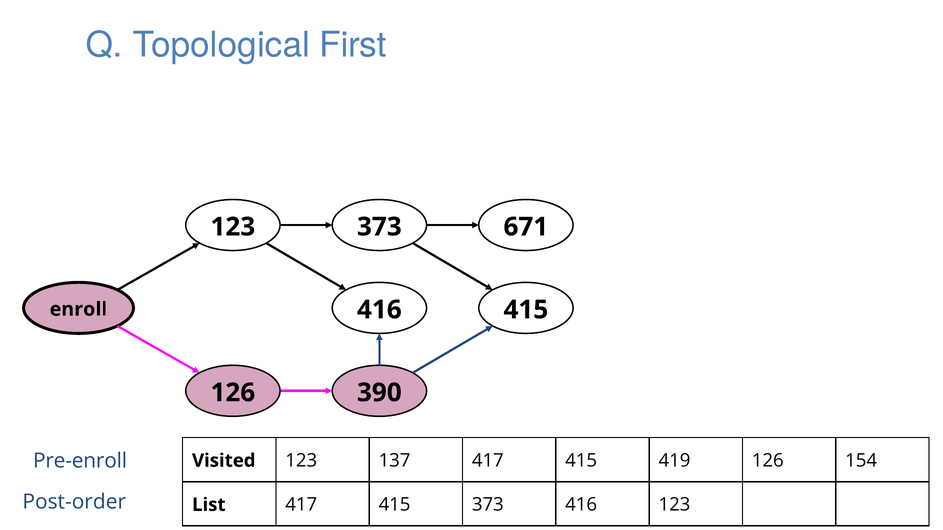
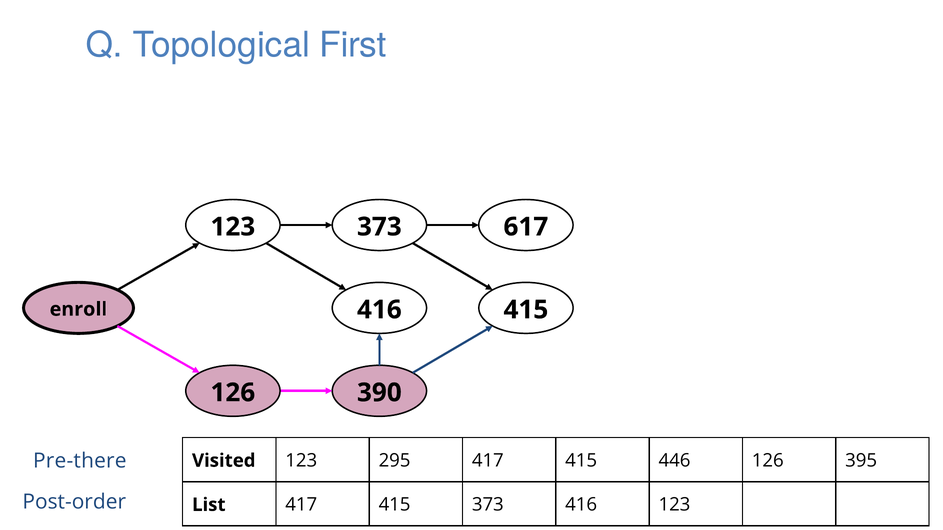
671: 671 -> 617
137: 137 -> 295
419: 419 -> 446
154: 154 -> 395
Pre-enroll: Pre-enroll -> Pre-there
